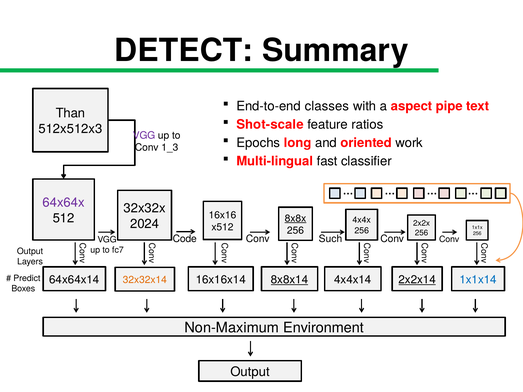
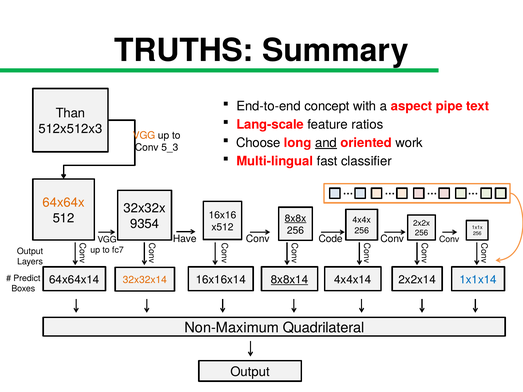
DETECT: DETECT -> TRUTHS
classes: classes -> concept
Shot-scale: Shot-scale -> Lang-scale
VGG at (144, 135) colour: purple -> orange
Epochs: Epochs -> Choose
and underline: none -> present
1_3: 1_3 -> 5_3
64x64x colour: purple -> orange
2024: 2024 -> 9354
Code: Code -> Have
Such: Such -> Code
2x2x14 underline: present -> none
Environment: Environment -> Quadrilateral
